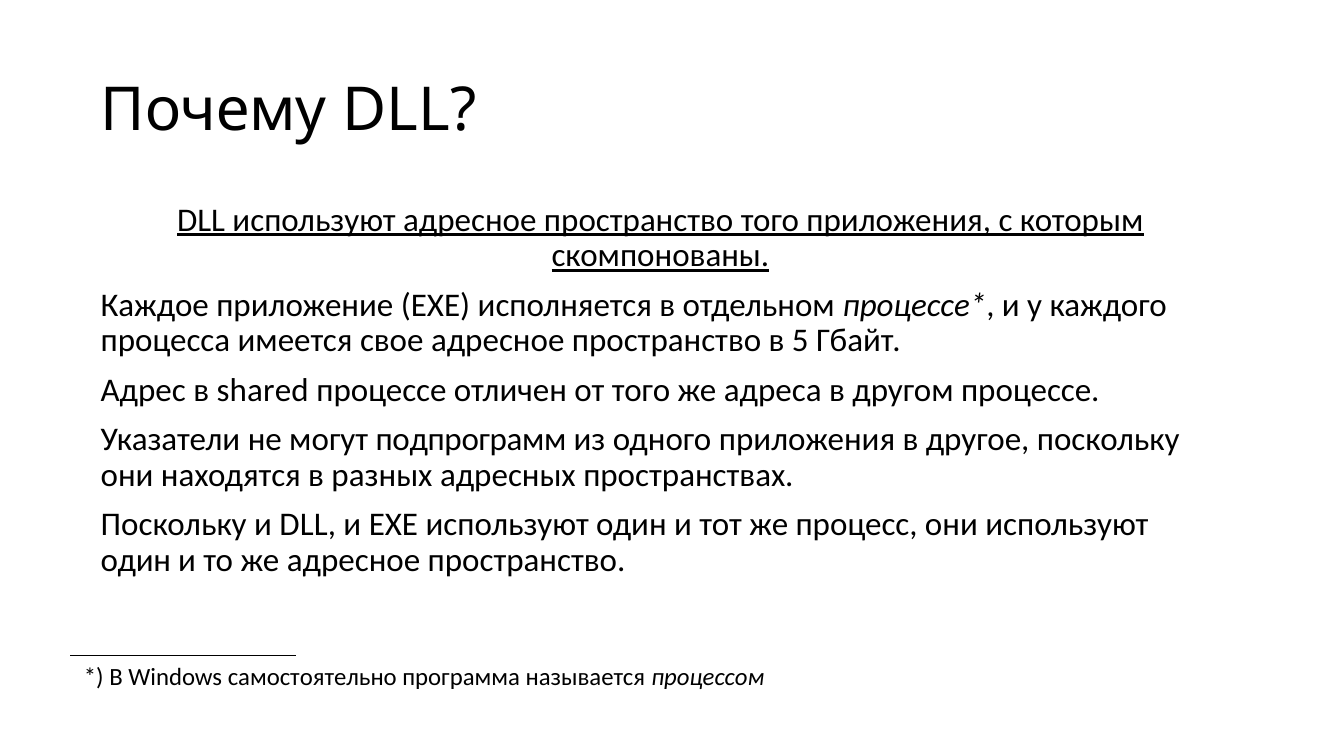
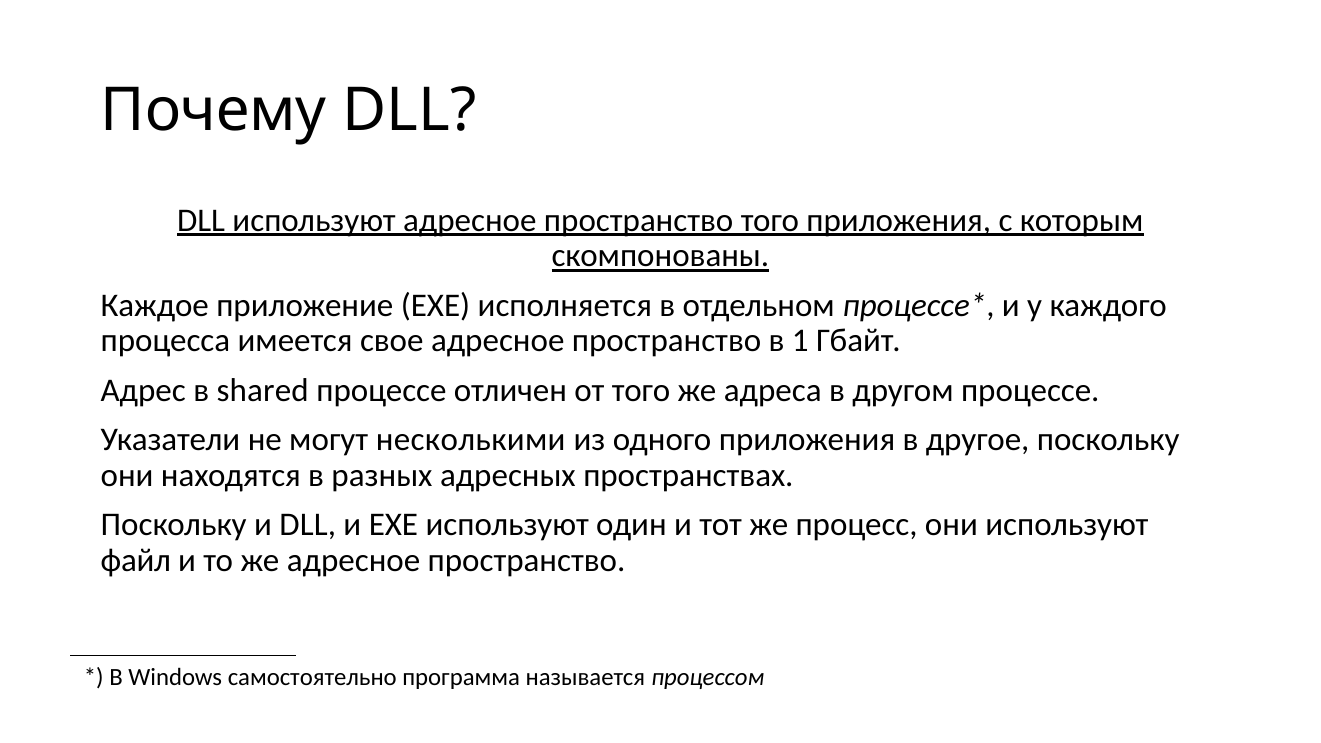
5: 5 -> 1
подпрограмм: подпрограмм -> несколькими
один at (136, 561): один -> файл
